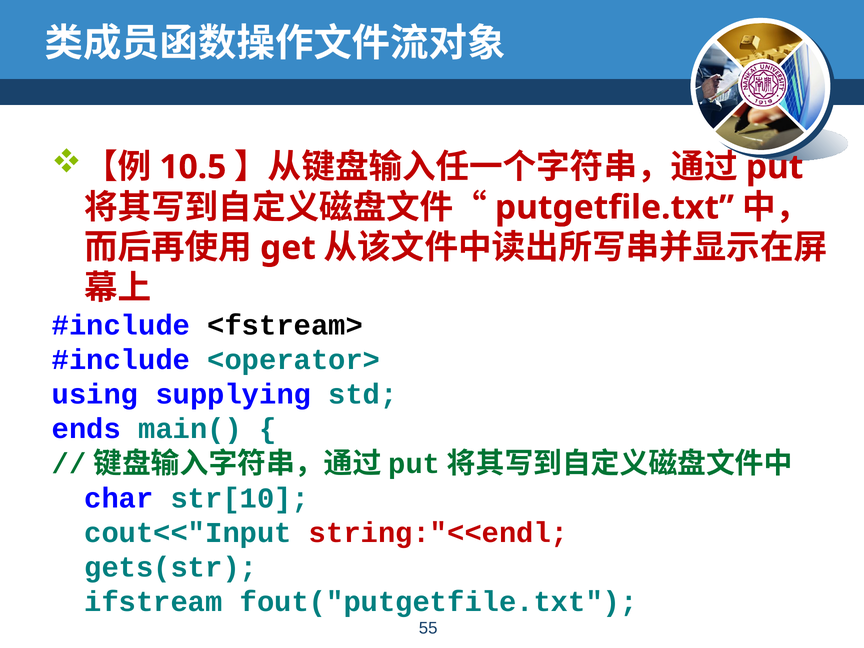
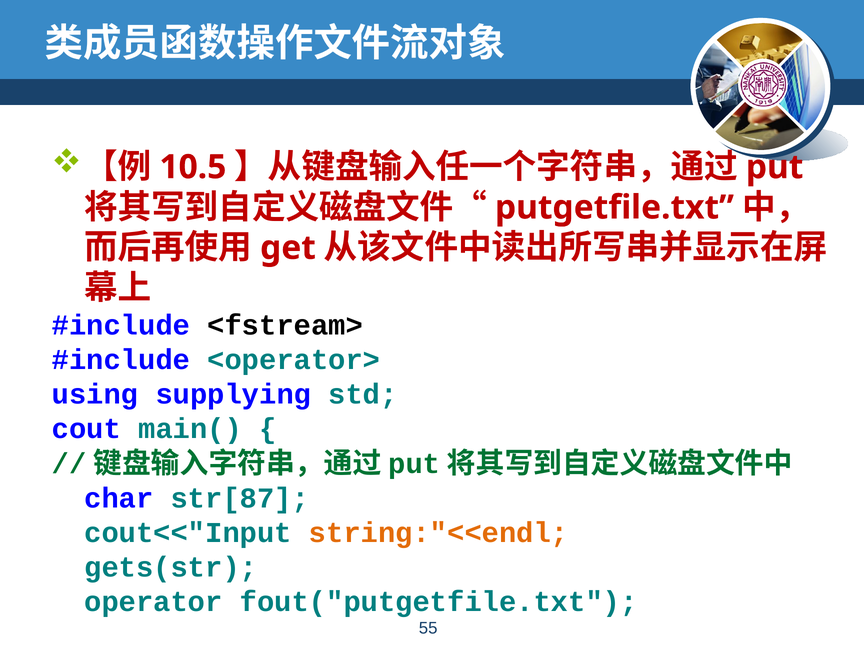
ends: ends -> cout
str[10: str[10 -> str[87
string:"<<endl colour: red -> orange
ifstream: ifstream -> operator
